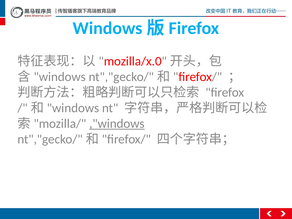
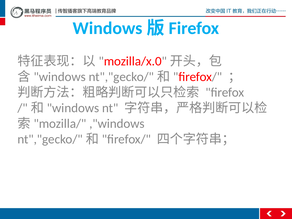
,"windows underline: present -> none
